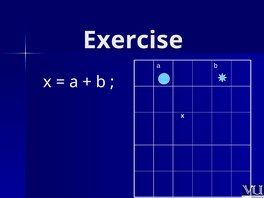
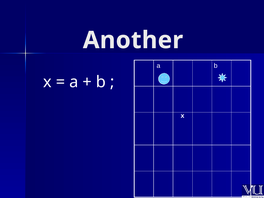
Exercise: Exercise -> Another
